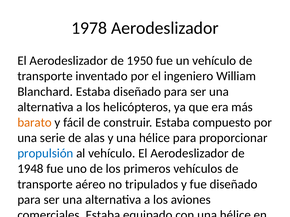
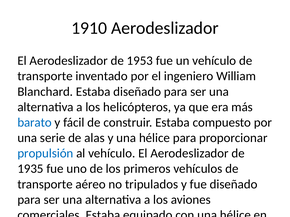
1978: 1978 -> 1910
1950: 1950 -> 1953
barato colour: orange -> blue
1948: 1948 -> 1935
